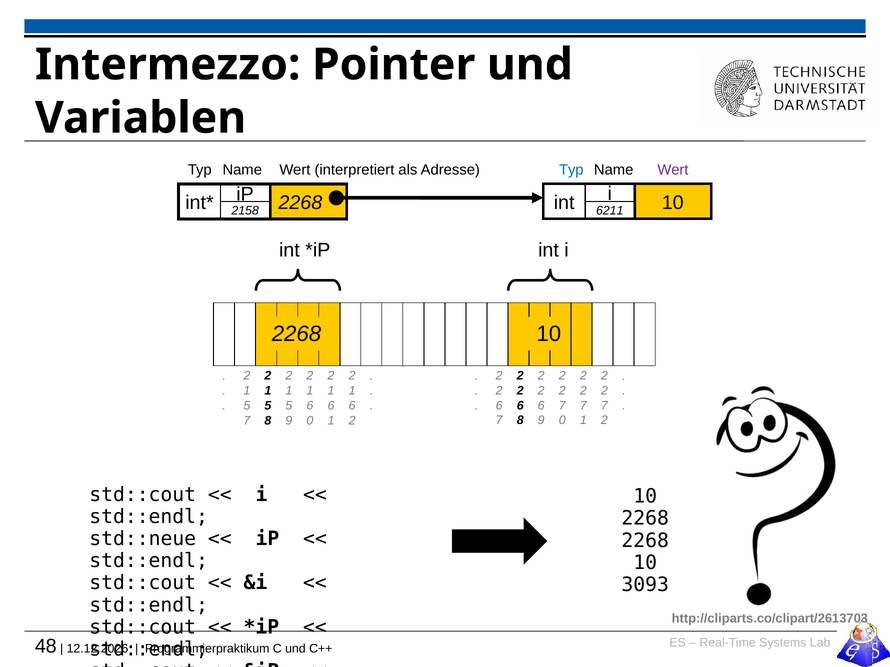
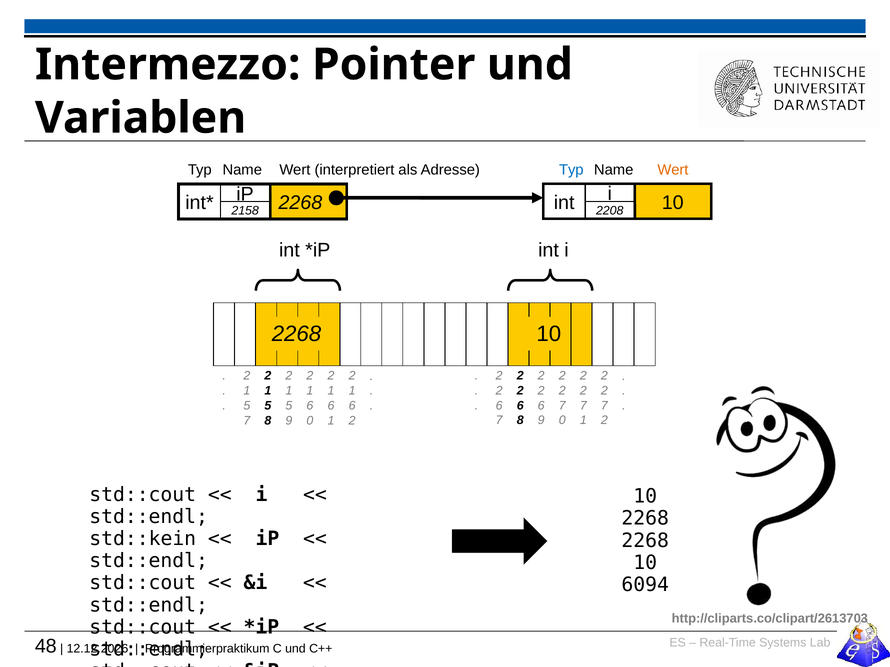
Wert at (673, 170) colour: purple -> orange
6211: 6211 -> 2208
std::neue: std::neue -> std::kein
3093: 3093 -> 6094
